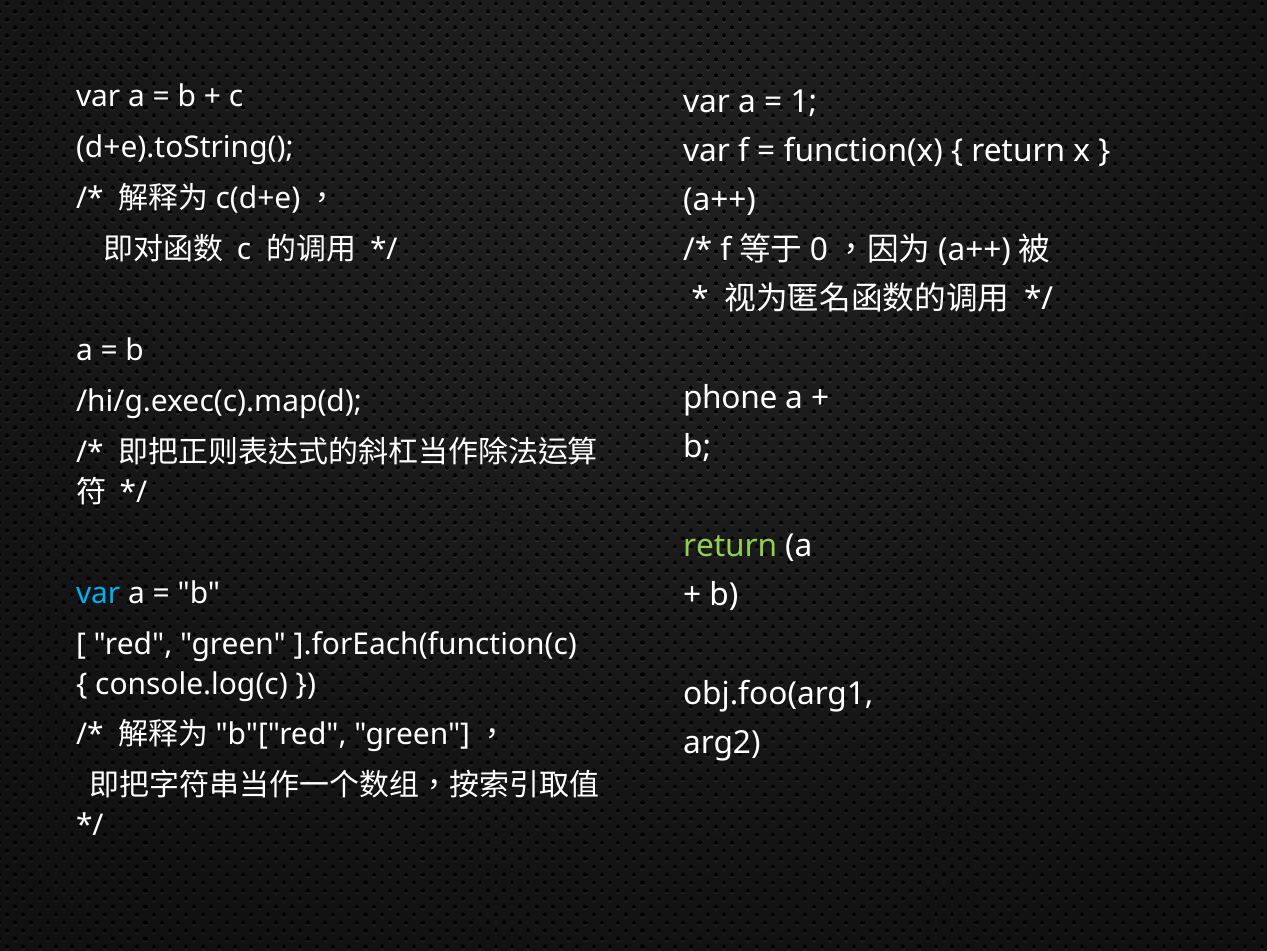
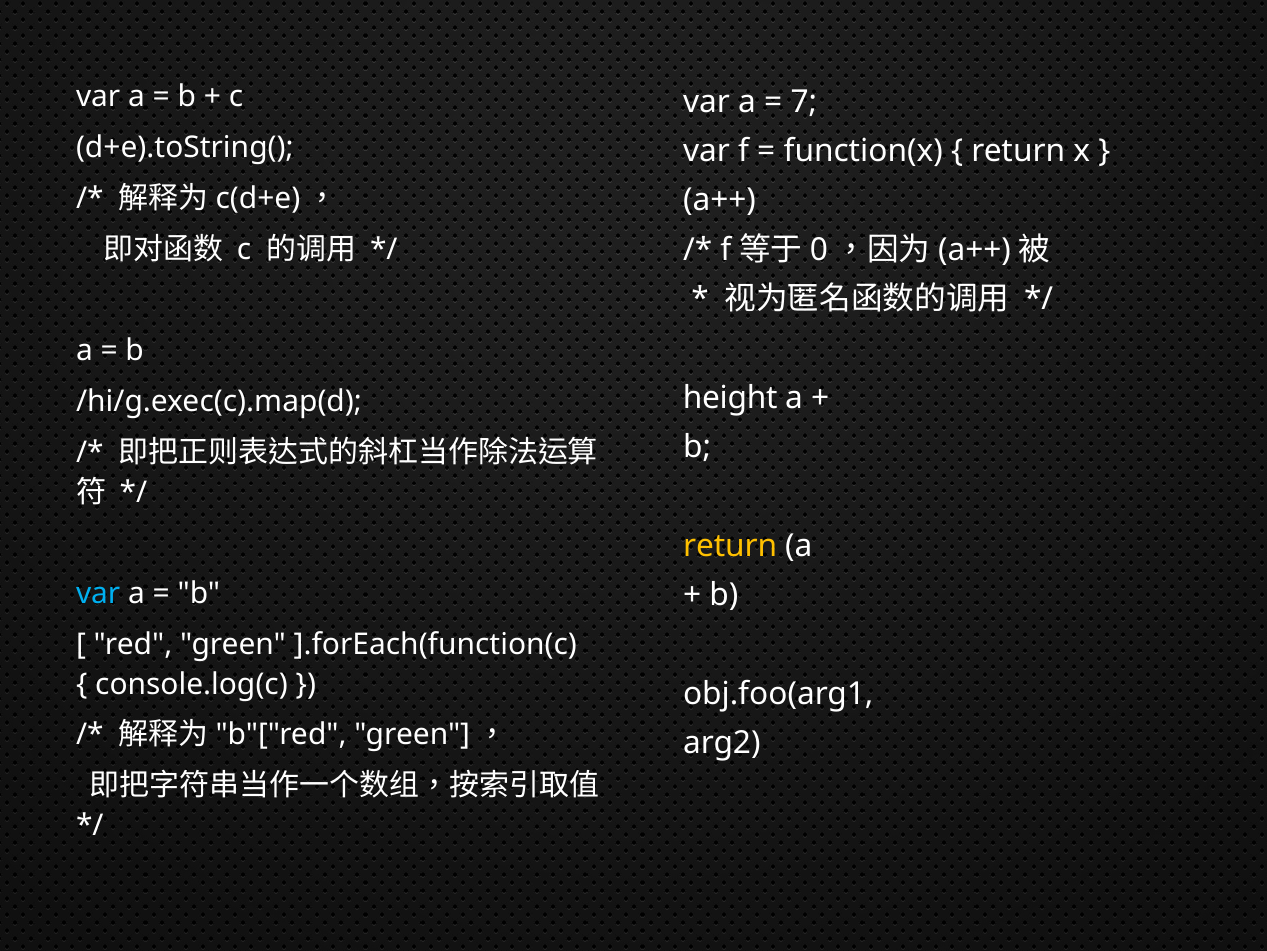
1: 1 -> 7
phone: phone -> height
return at (730, 545) colour: light green -> yellow
